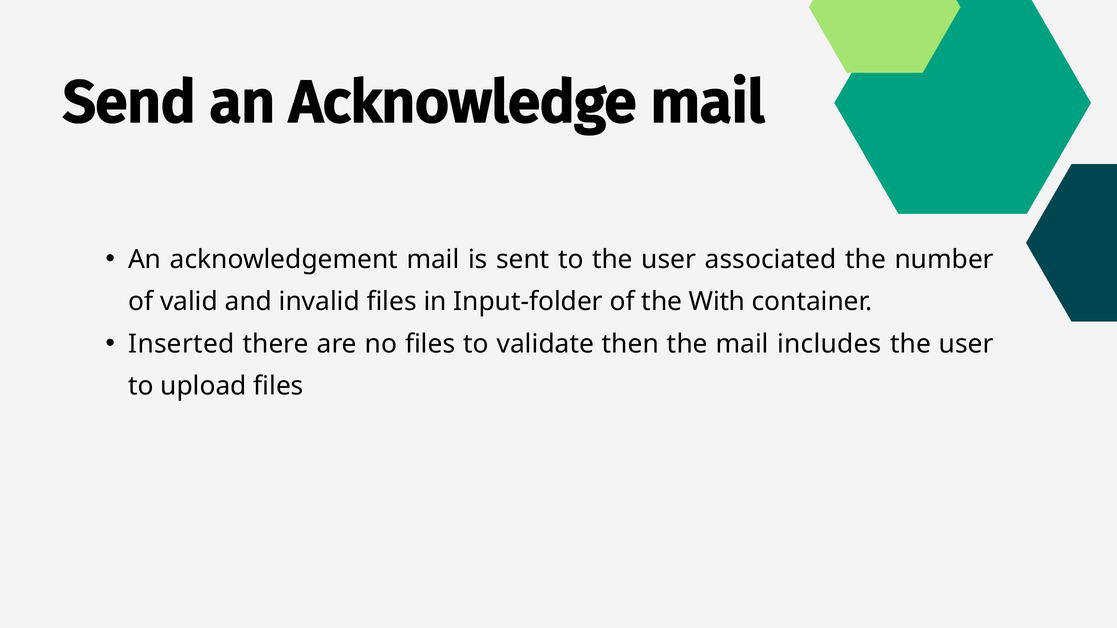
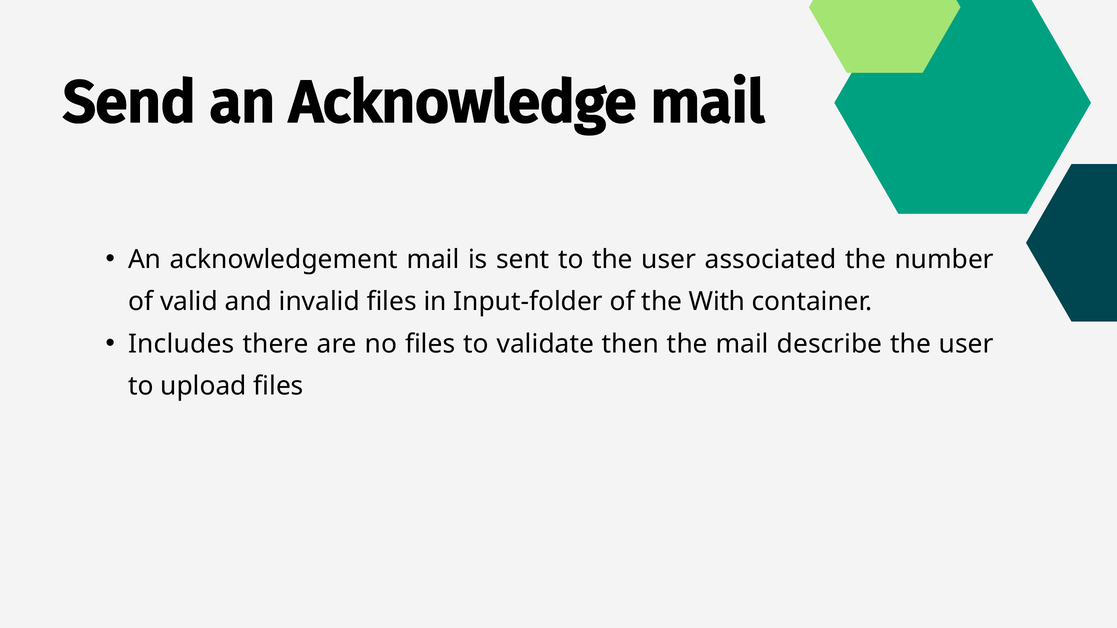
Inserted: Inserted -> Includes
includes: includes -> describe
